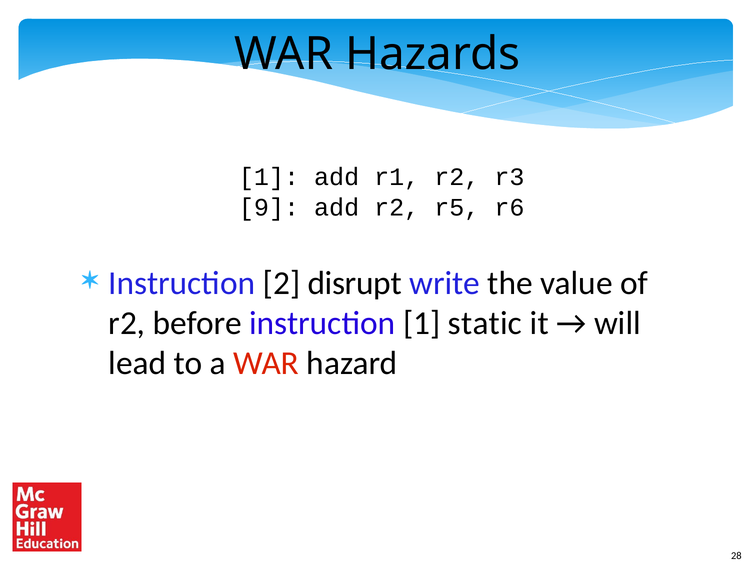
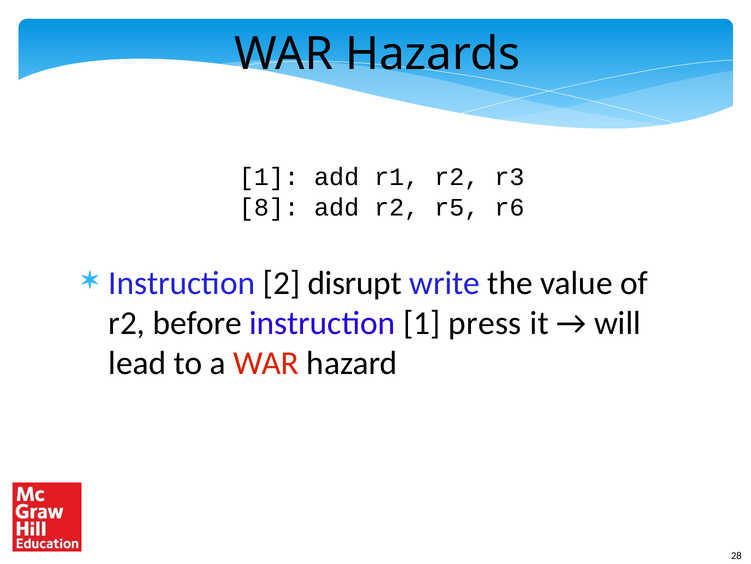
9: 9 -> 8
static: static -> press
